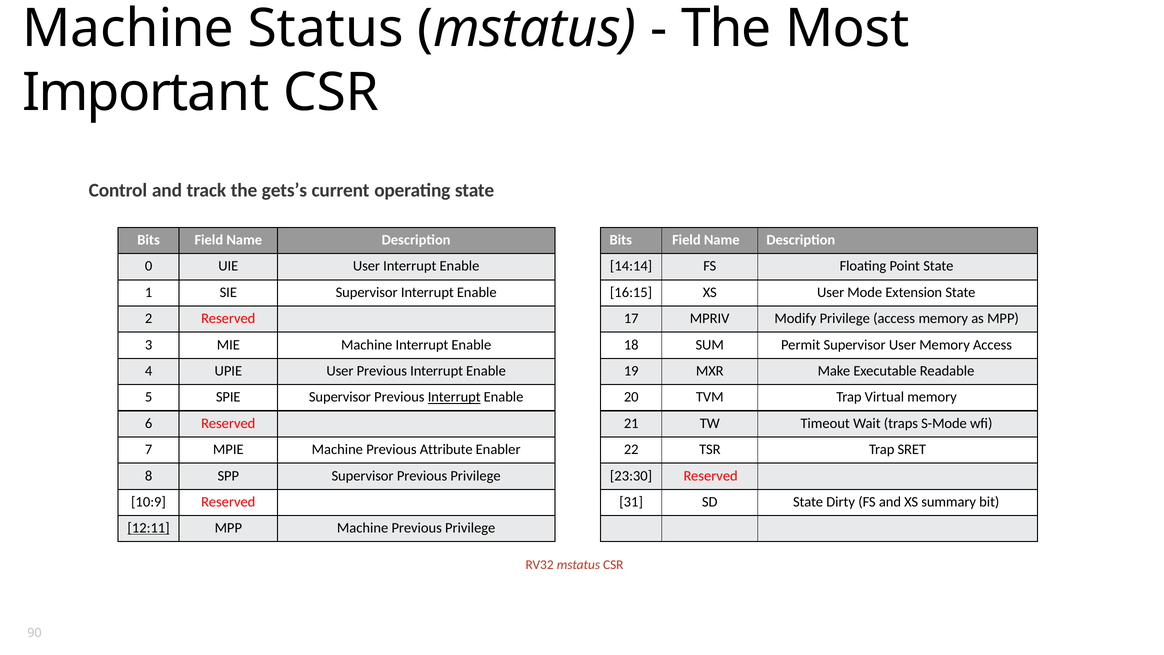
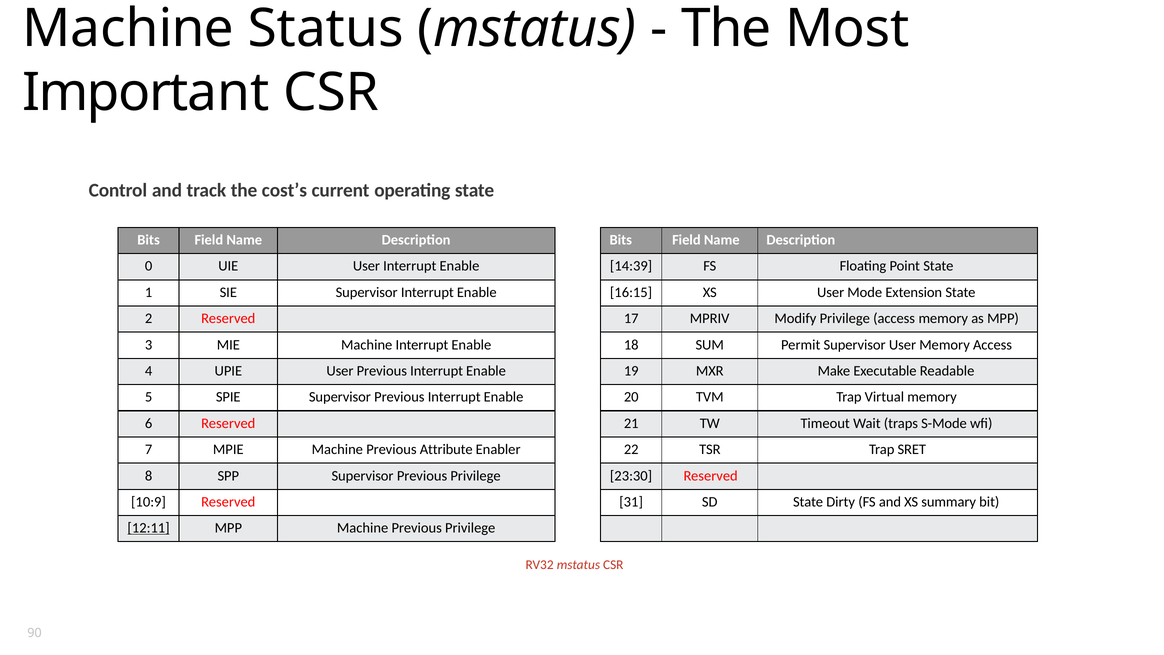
gets’s: gets’s -> cost’s
14:14: 14:14 -> 14:39
Interrupt at (454, 397) underline: present -> none
